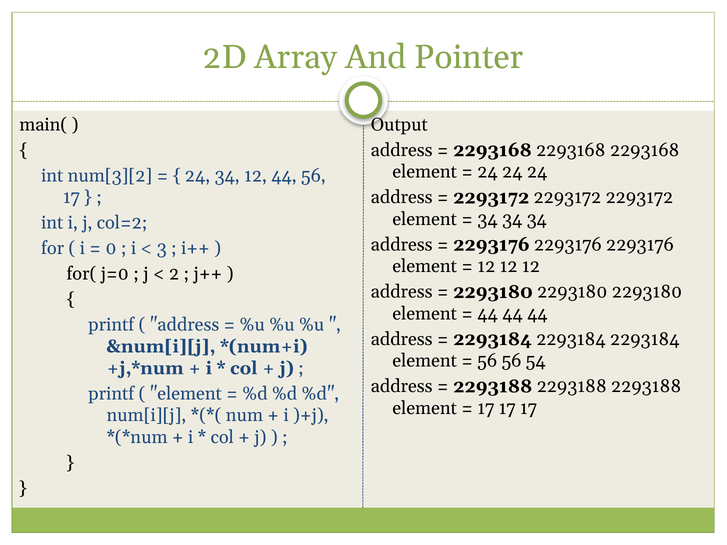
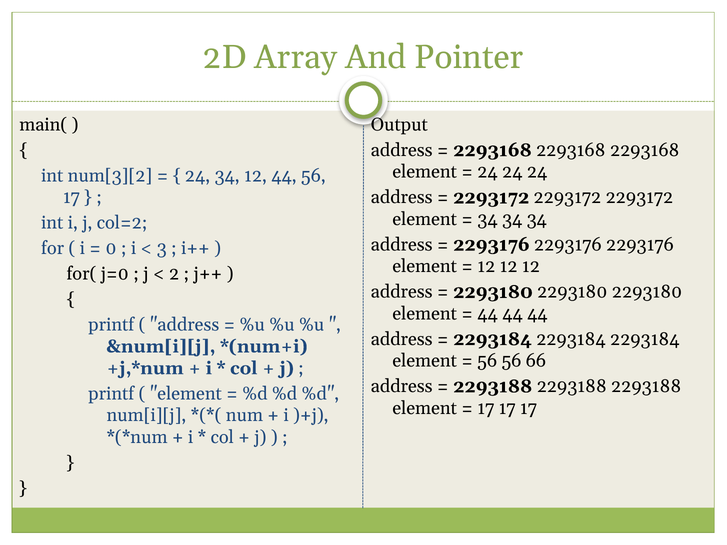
54: 54 -> 66
